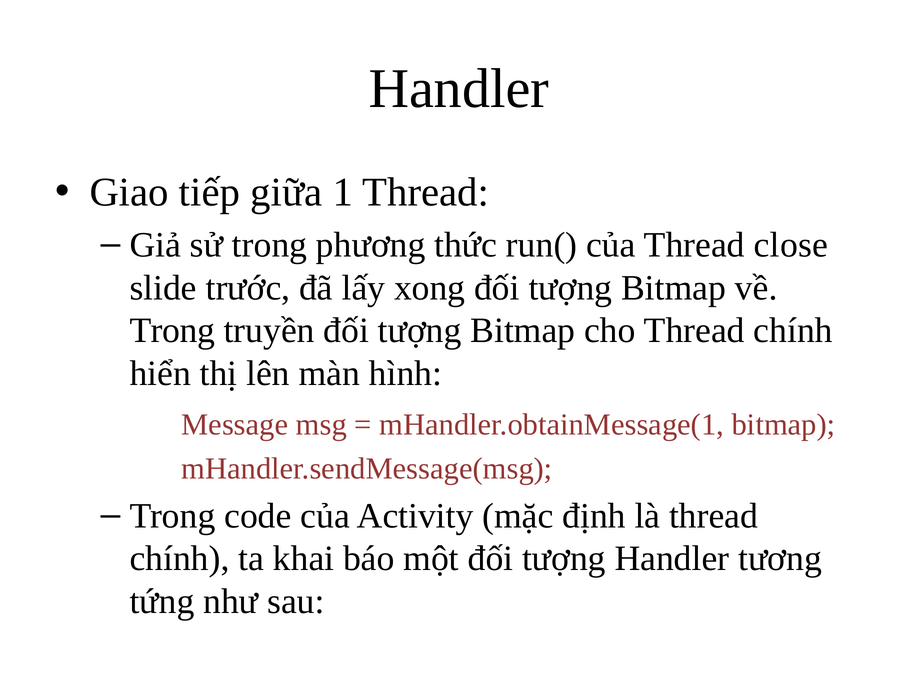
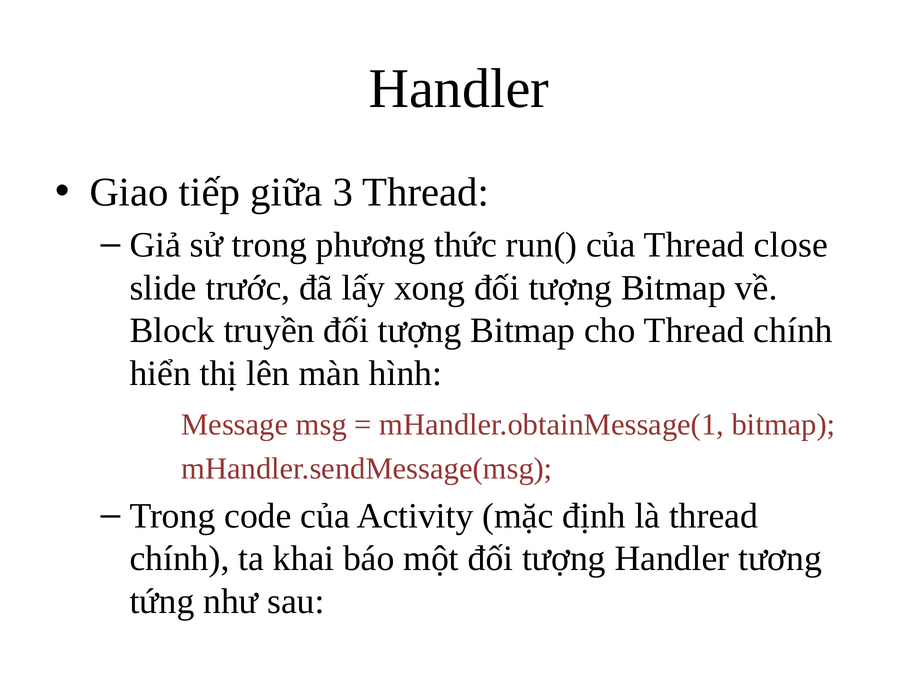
1: 1 -> 3
Trong at (172, 331): Trong -> Block
